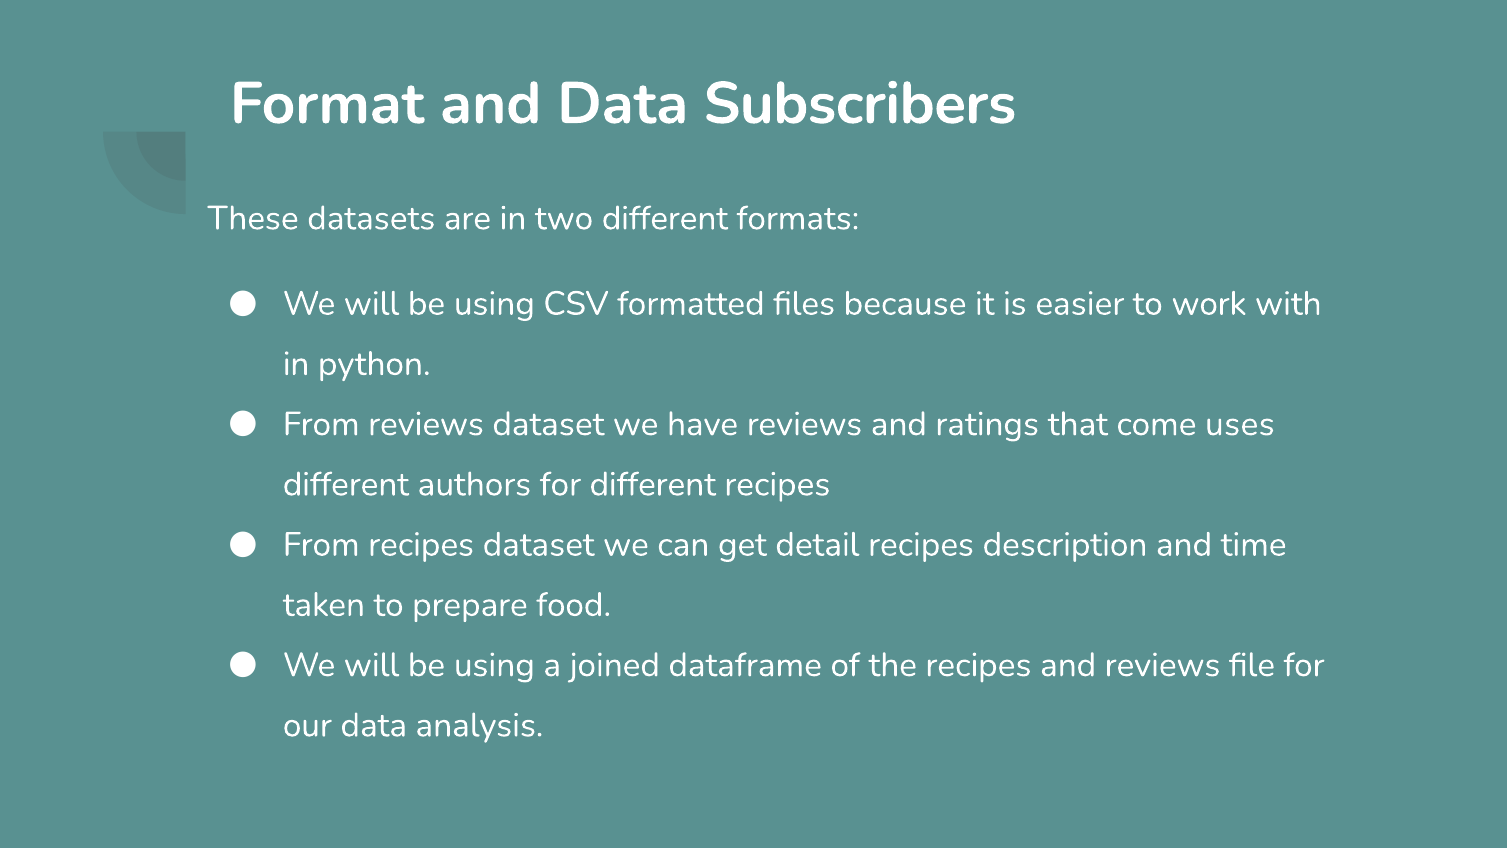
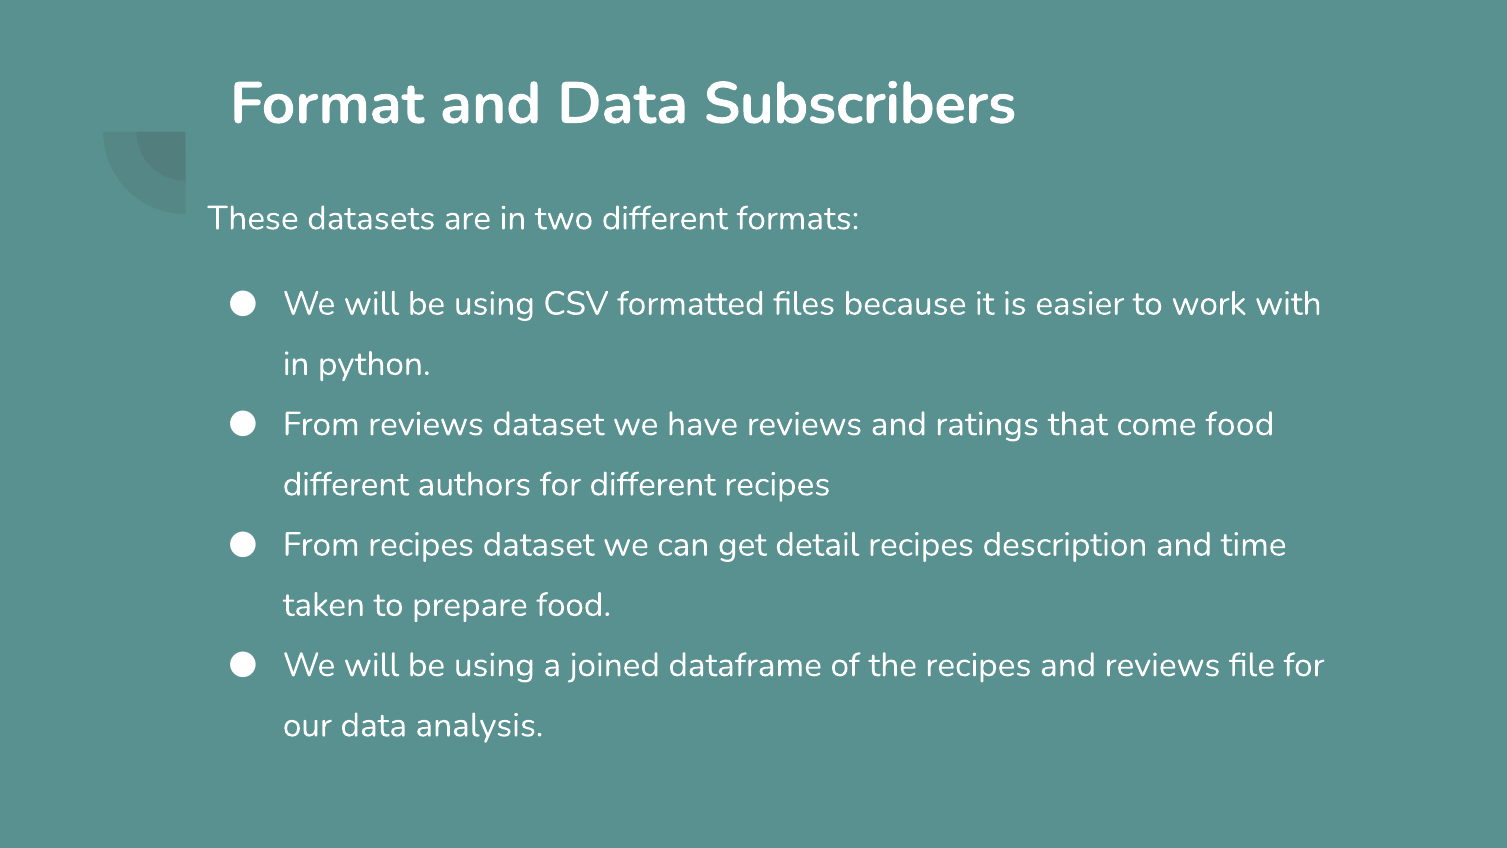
come uses: uses -> food
